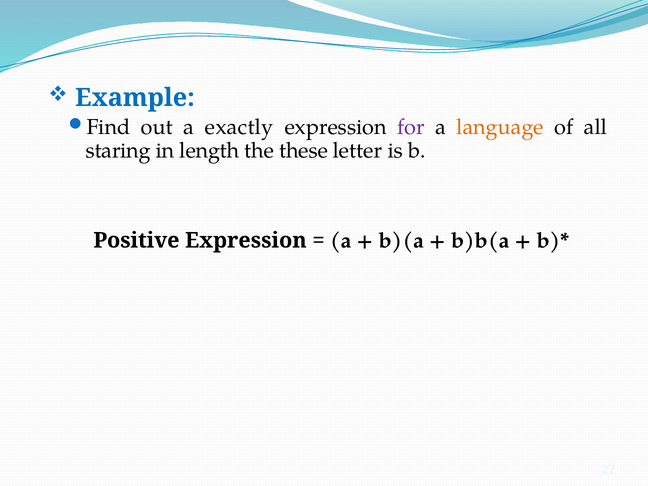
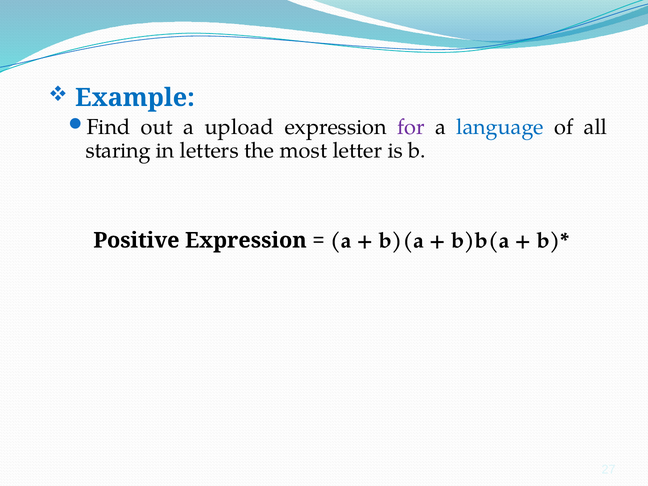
exactly: exactly -> upload
language colour: orange -> blue
length: length -> letters
these: these -> most
